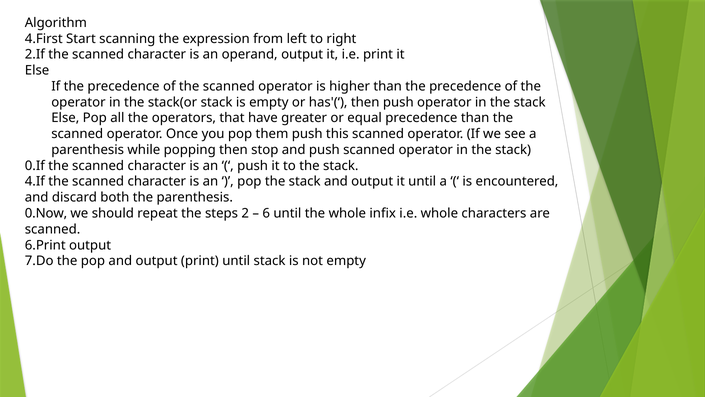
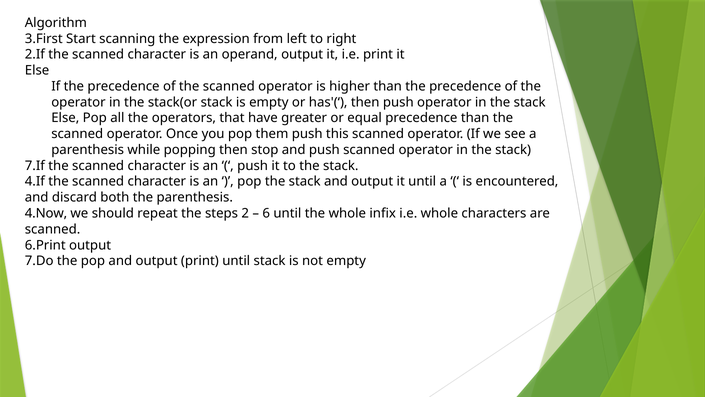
4.First: 4.First -> 3.First
0.If: 0.If -> 7.If
0.Now: 0.Now -> 4.Now
